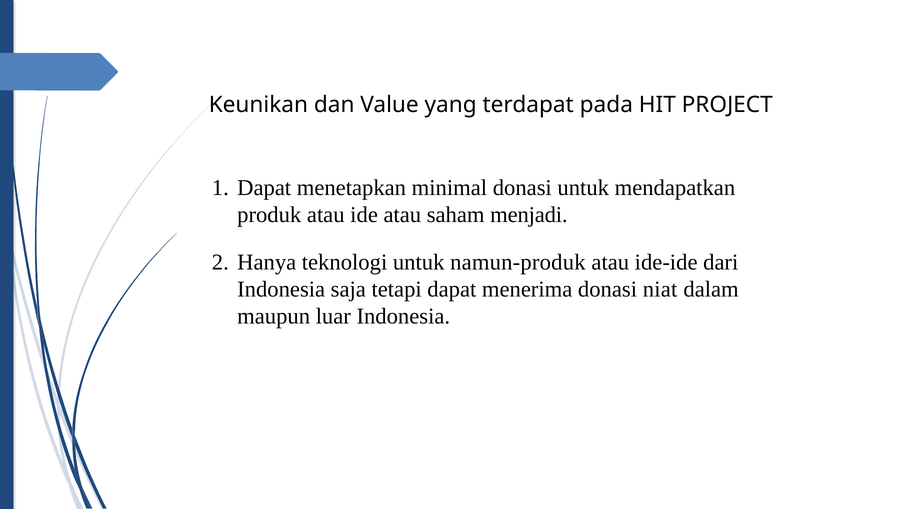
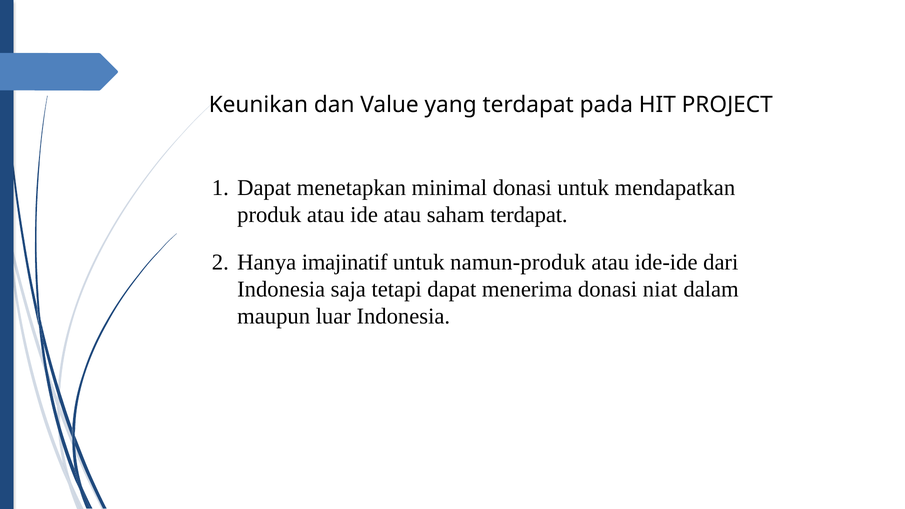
saham menjadi: menjadi -> terdapat
teknologi: teknologi -> imajinatif
